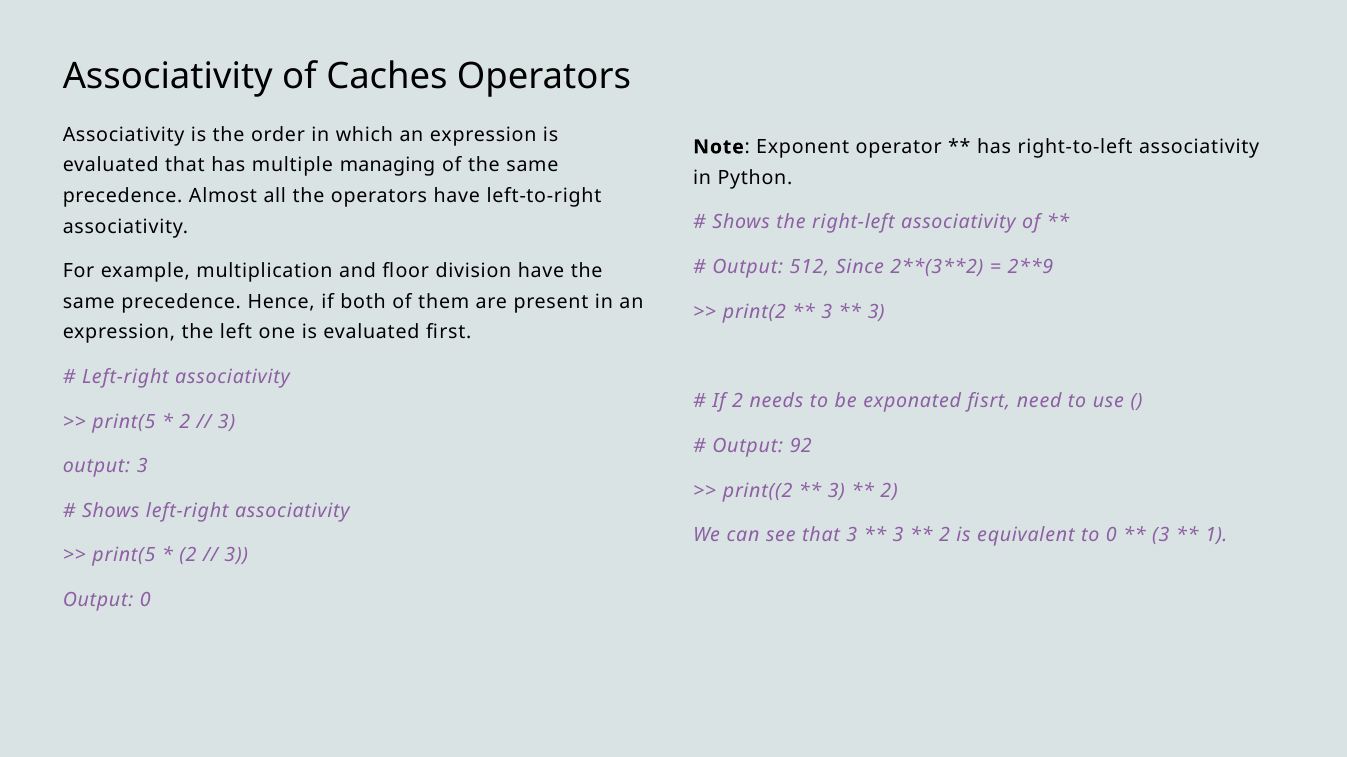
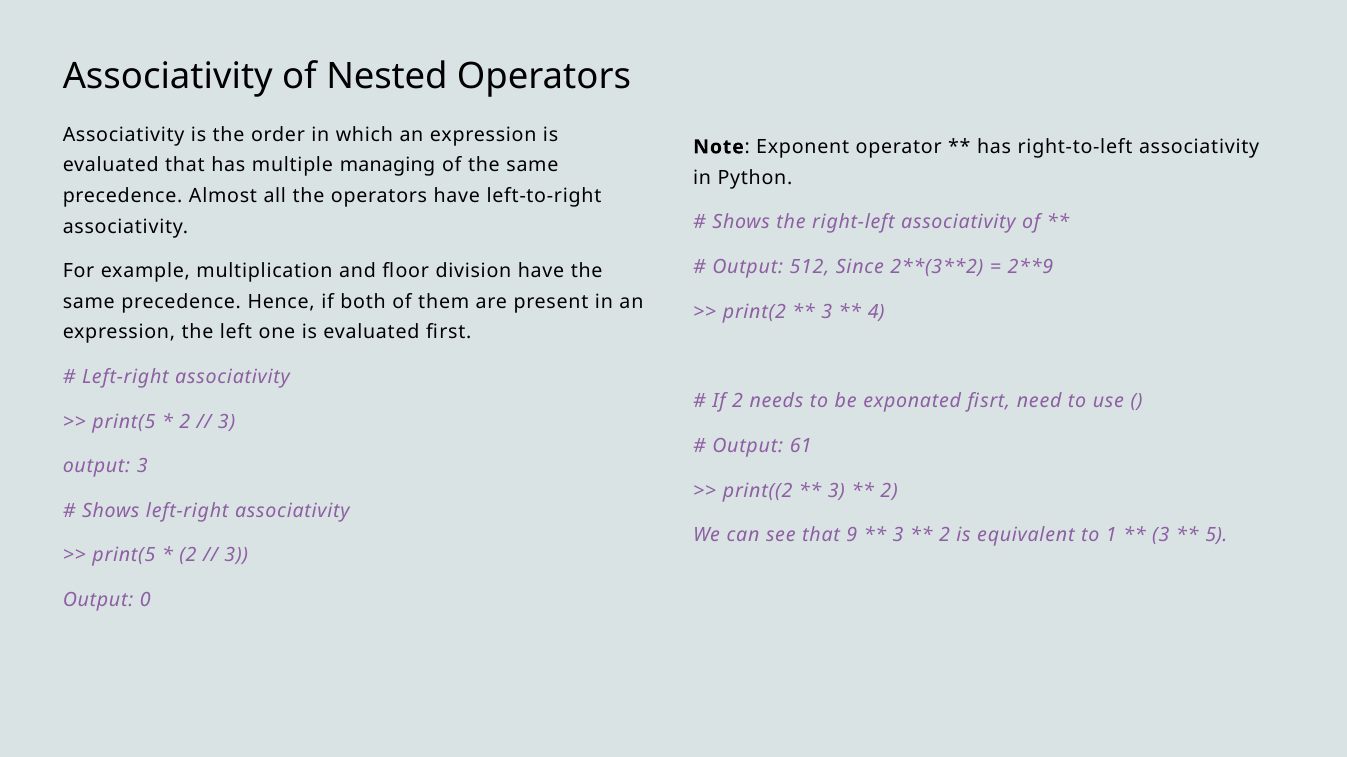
Caches: Caches -> Nested
3 at (876, 312): 3 -> 4
92: 92 -> 61
that 3: 3 -> 9
to 0: 0 -> 1
1: 1 -> 5
